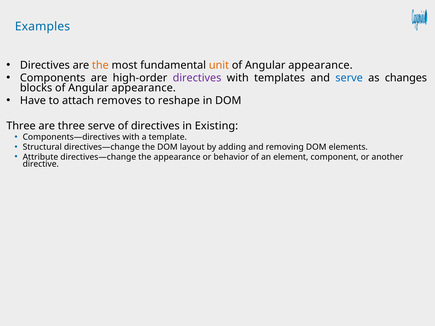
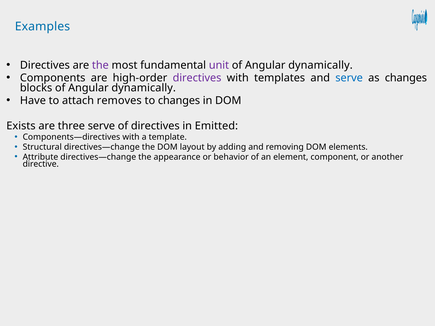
the at (100, 65) colour: orange -> purple
unit colour: orange -> purple
appearance at (320, 65): appearance -> dynamically
blocks of Angular appearance: appearance -> dynamically
to reshape: reshape -> changes
Three at (21, 126): Three -> Exists
Existing: Existing -> Emitted
